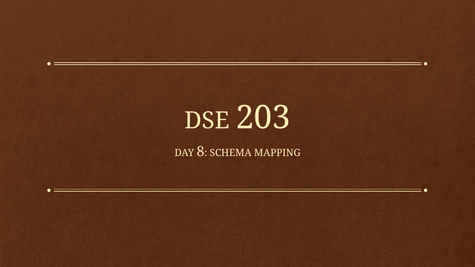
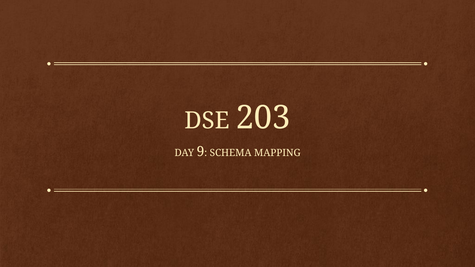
8: 8 -> 9
